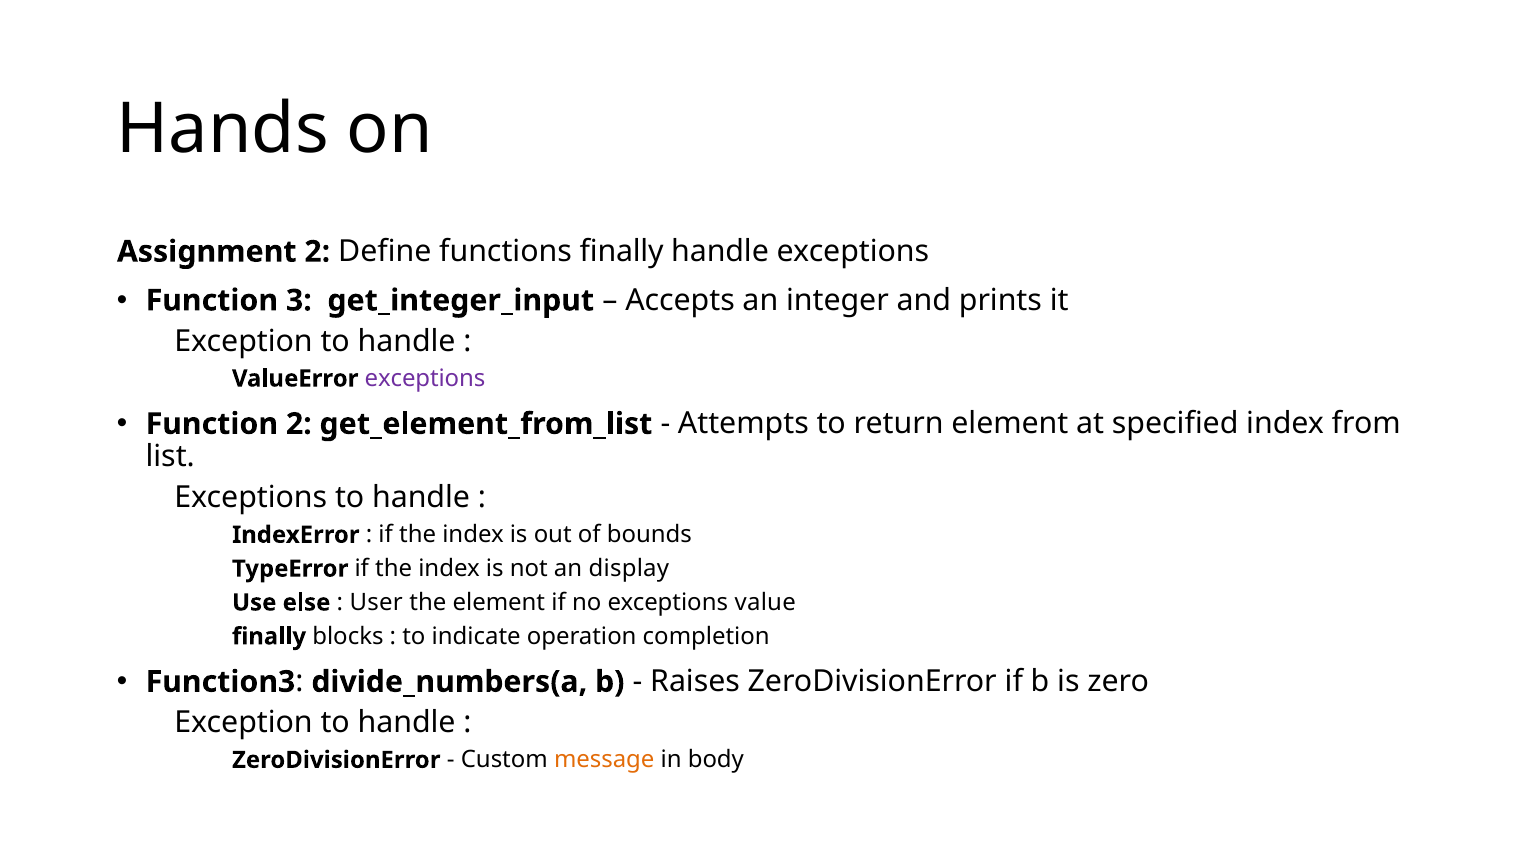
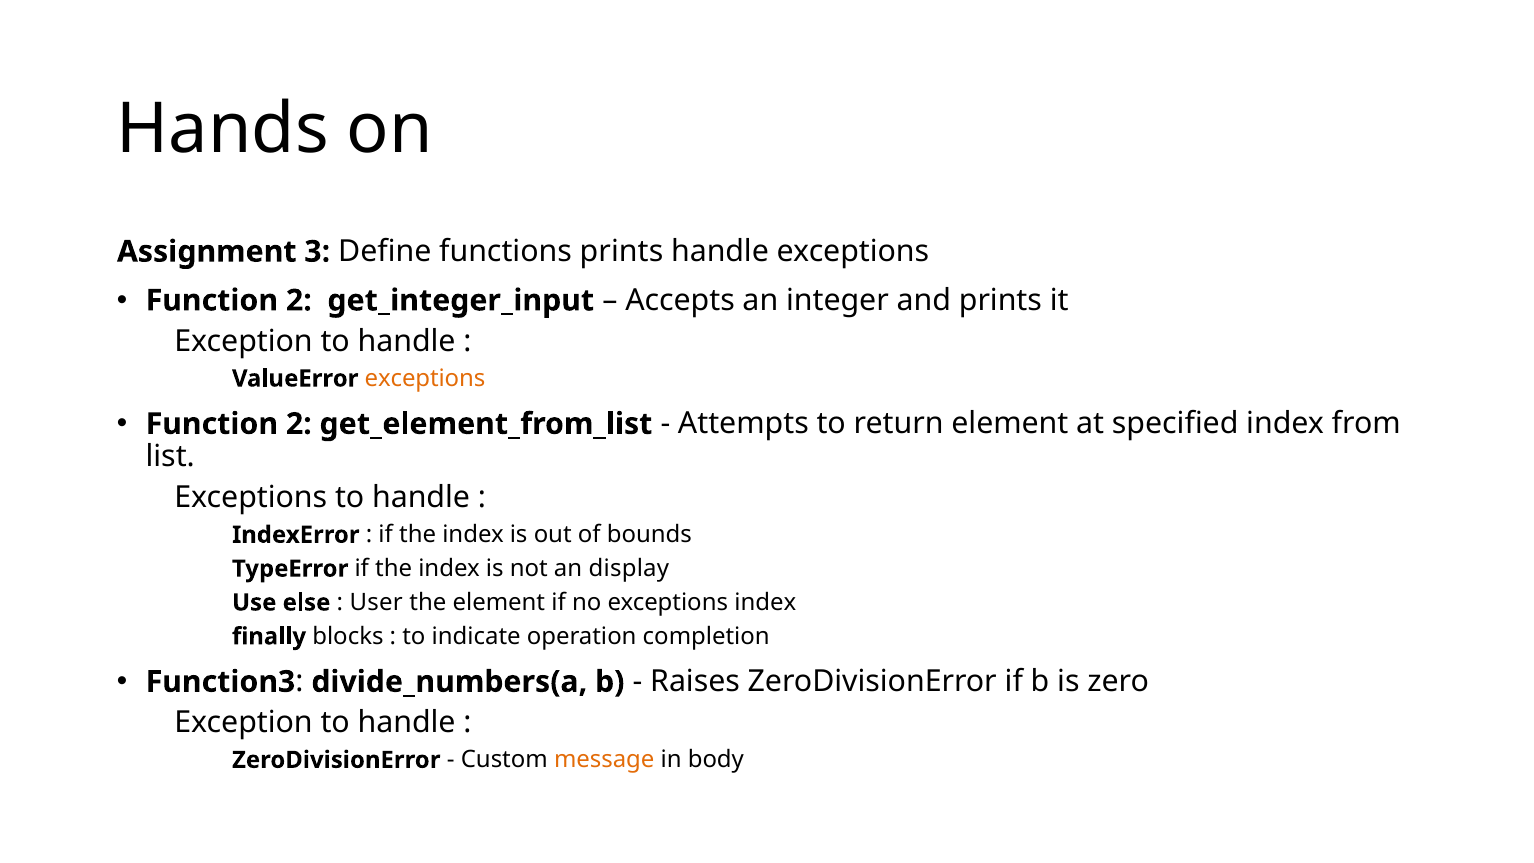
Assignment 2: 2 -> 3
functions finally: finally -> prints
3 at (299, 300): 3 -> 2
exceptions at (425, 379) colour: purple -> orange
exceptions value: value -> index
